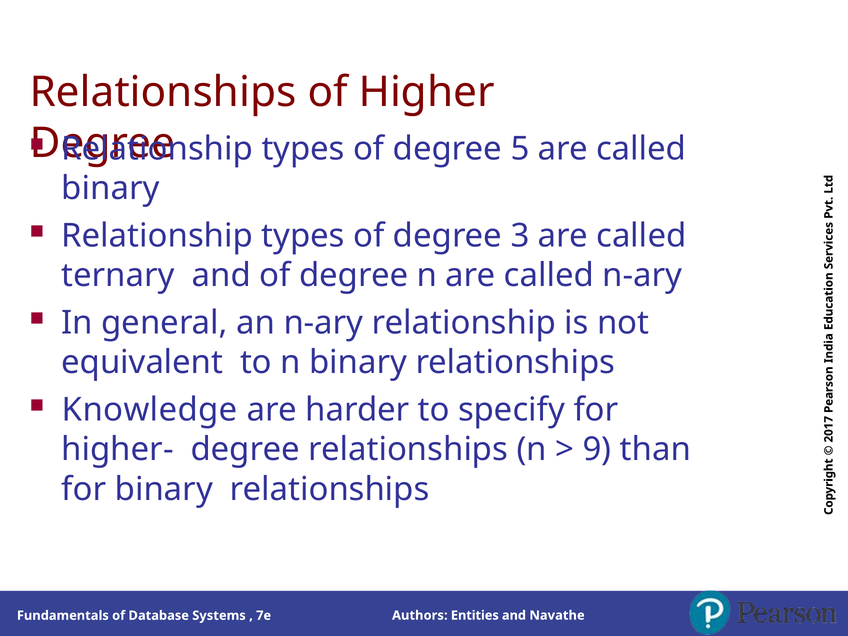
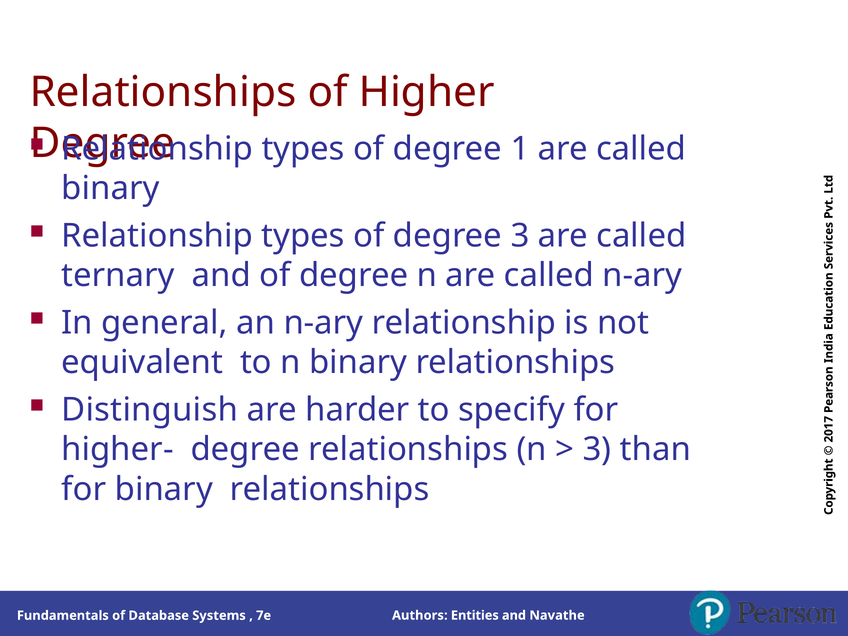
degree 5: 5 -> 1
Knowledge: Knowledge -> Distinguish
9 at (597, 450): 9 -> 3
